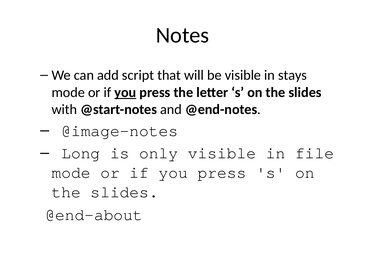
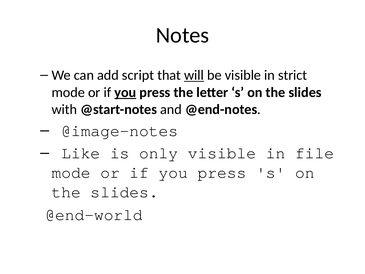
will underline: none -> present
stays: stays -> strict
Long: Long -> Like
@end-about: @end-about -> @end-world
